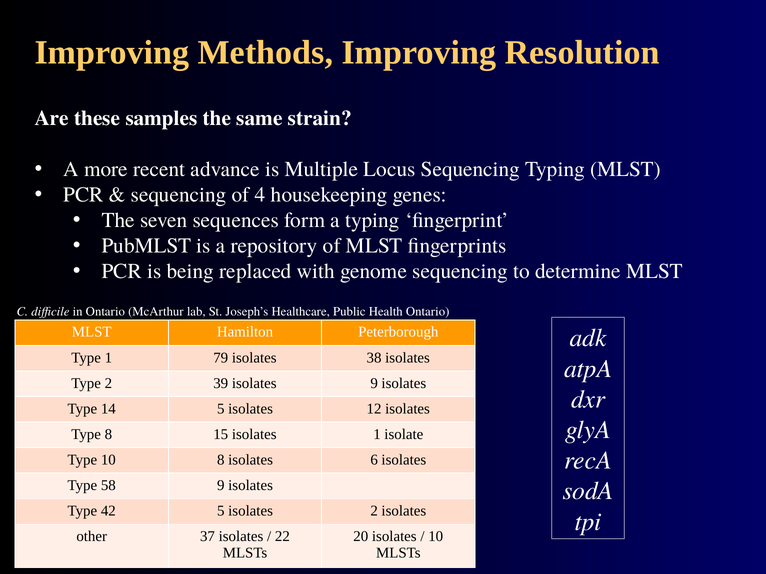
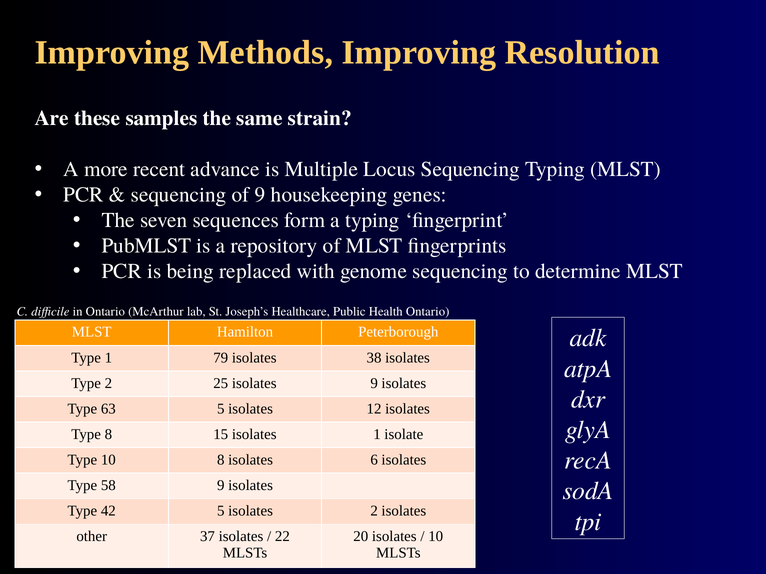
of 4: 4 -> 9
39: 39 -> 25
14: 14 -> 63
